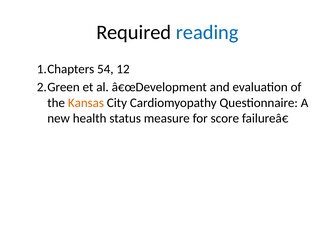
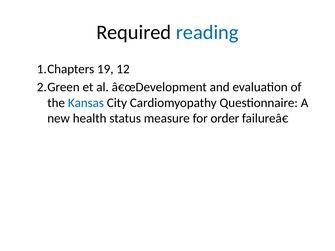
54: 54 -> 19
Kansas colour: orange -> blue
score: score -> order
